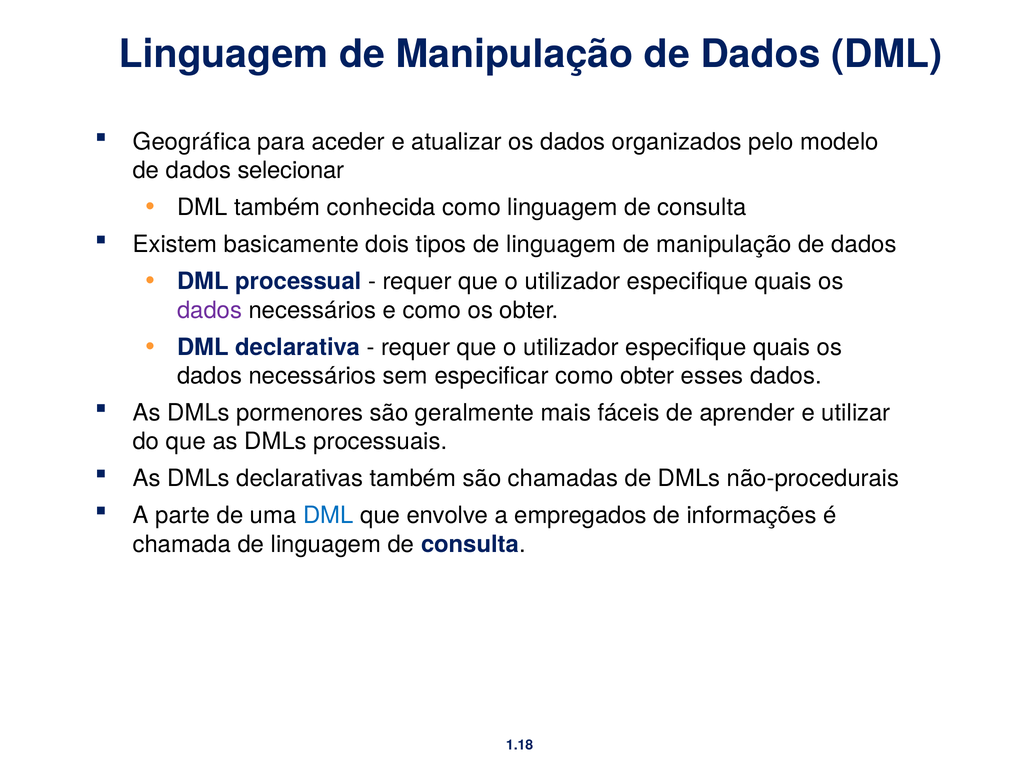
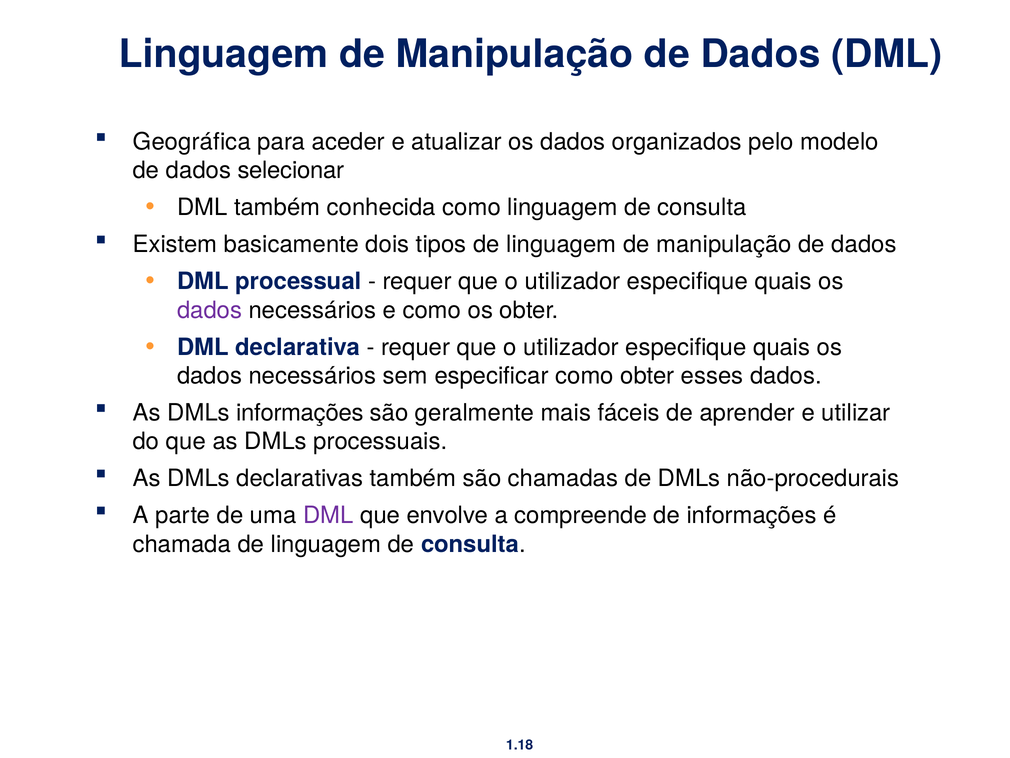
DMLs pormenores: pormenores -> informações
DML at (328, 515) colour: blue -> purple
empregados: empregados -> compreende
